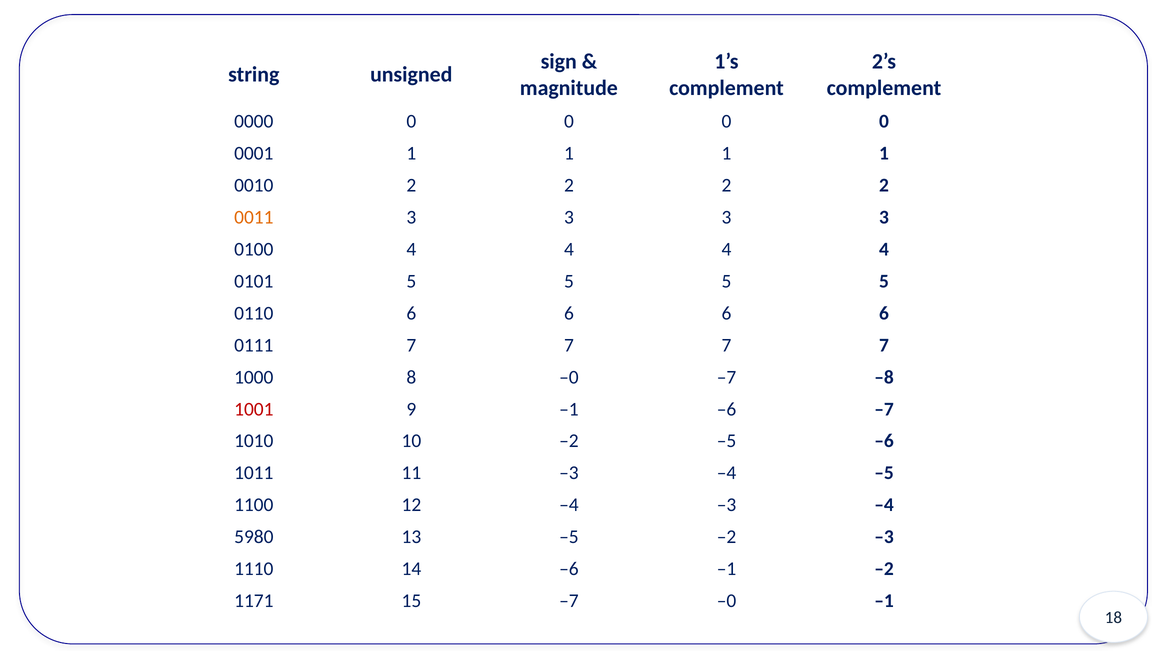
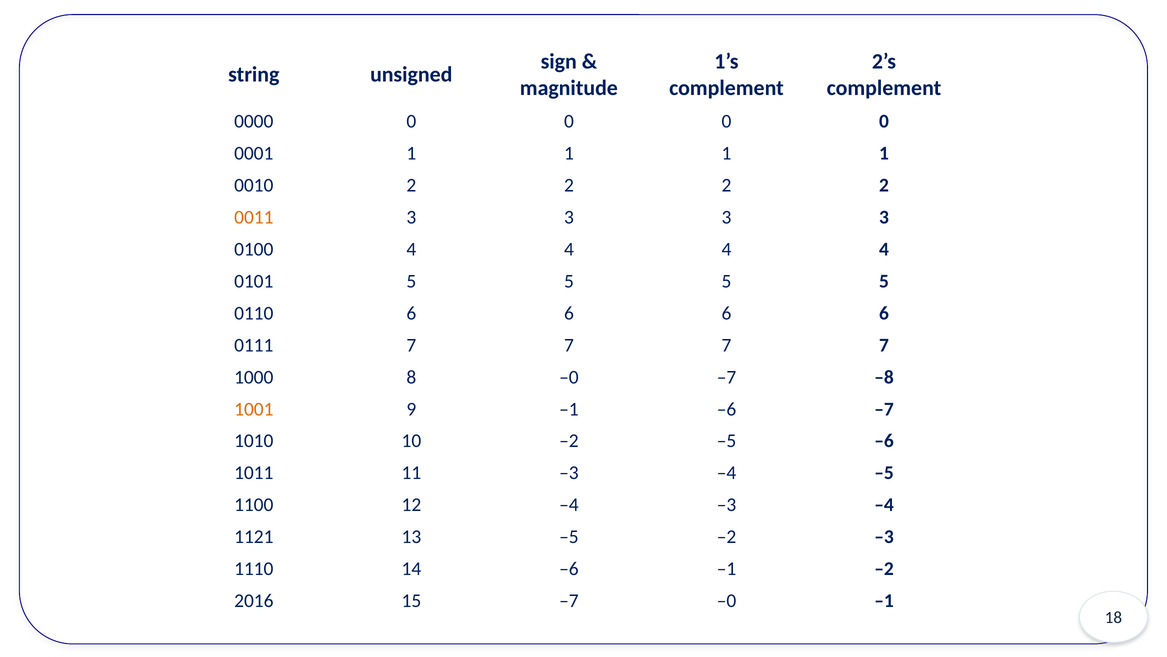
1001 colour: red -> orange
5980: 5980 -> 1121
1171: 1171 -> 2016
